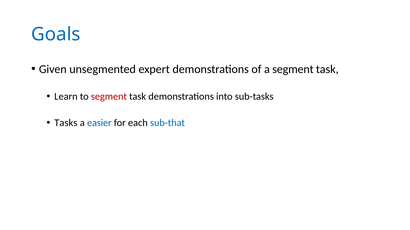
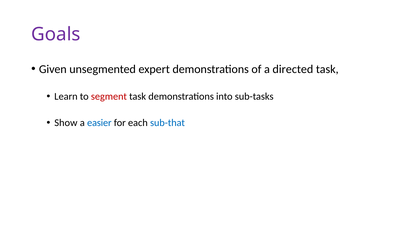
Goals colour: blue -> purple
a segment: segment -> directed
Tasks: Tasks -> Show
